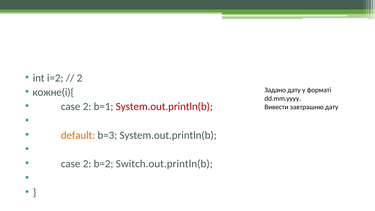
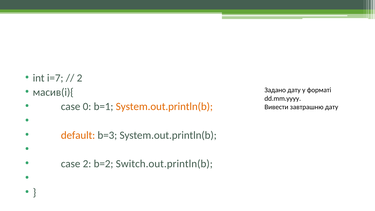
i=2: i=2 -> i=7
кожне(i){: кожне(i){ -> масив(i){
2 at (87, 107): 2 -> 0
System.out.println(b at (164, 107) colour: red -> orange
